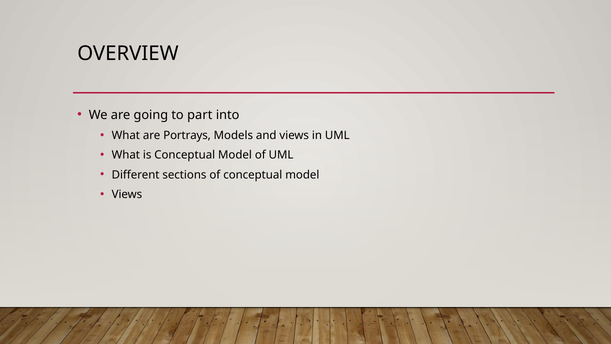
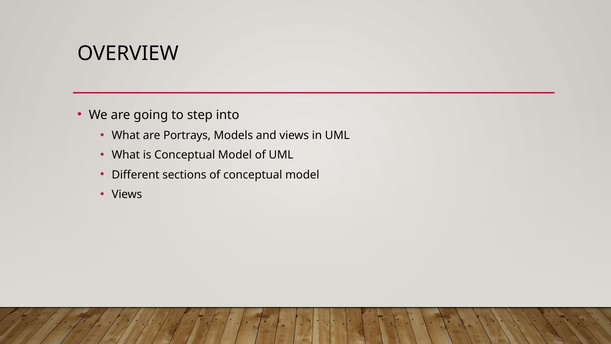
part: part -> step
